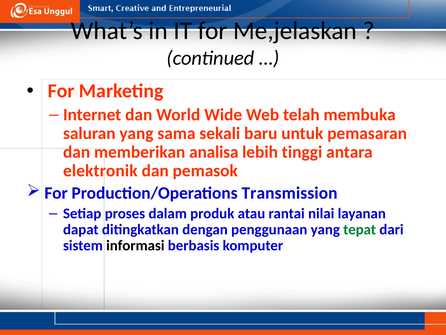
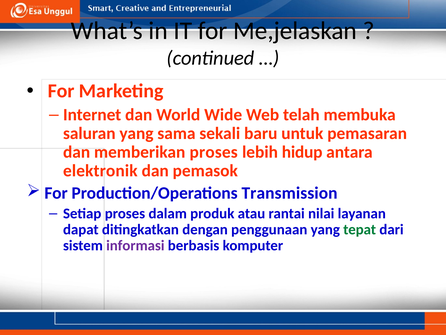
memberikan analisa: analisa -> proses
tinggi: tinggi -> hidup
informasi colour: black -> purple
